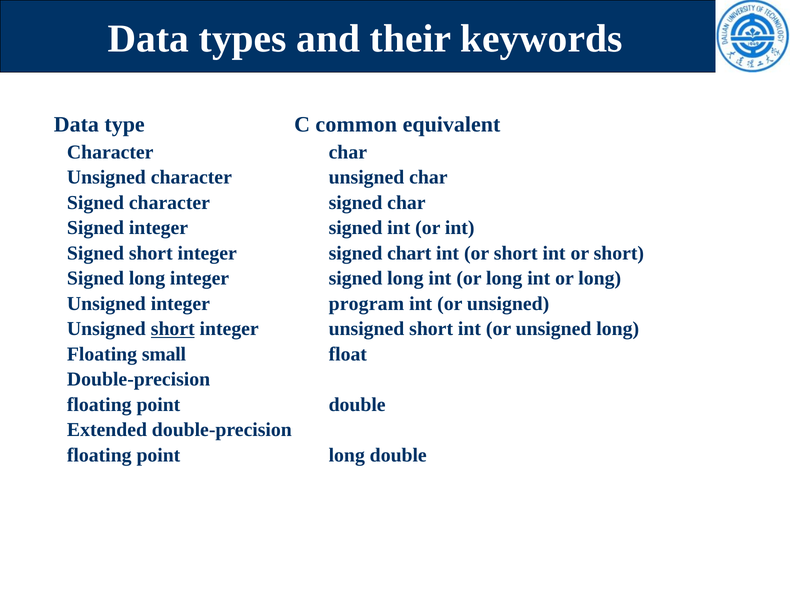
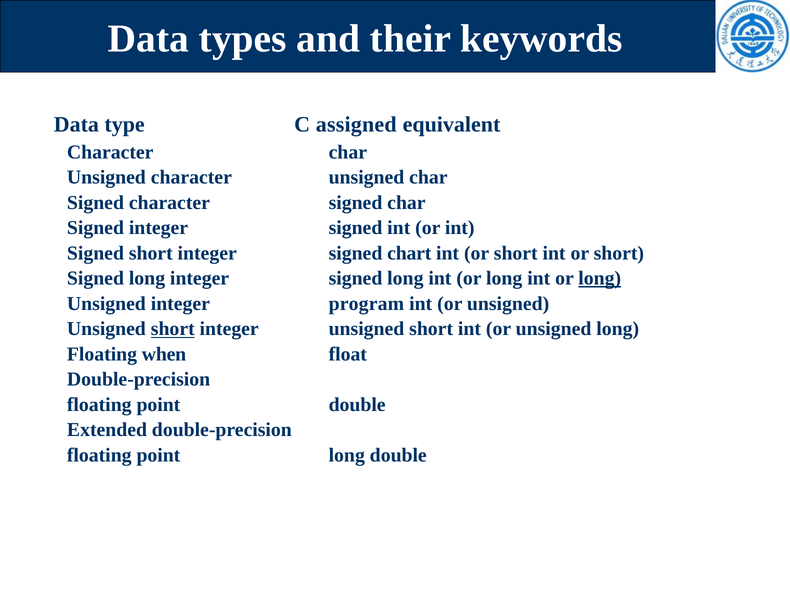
common: common -> assigned
long at (600, 279) underline: none -> present
small: small -> when
